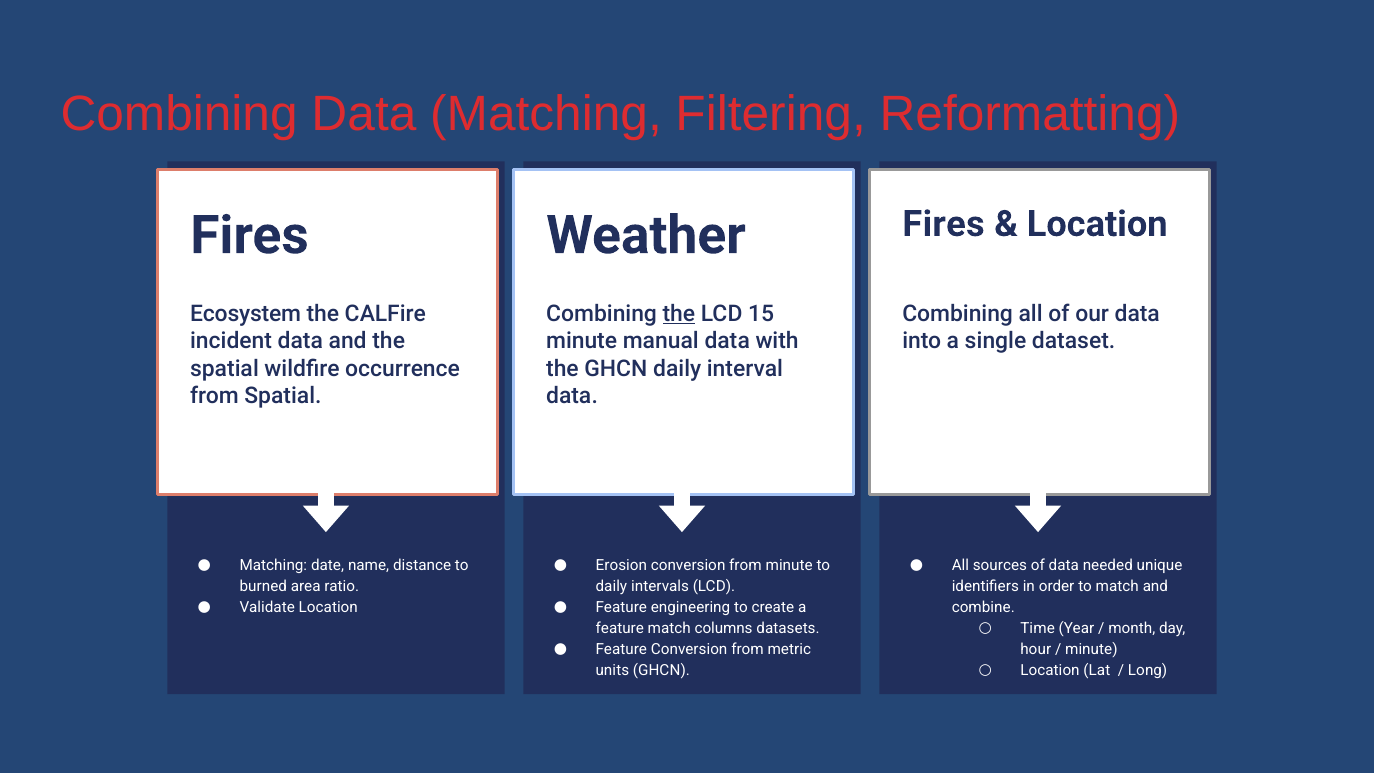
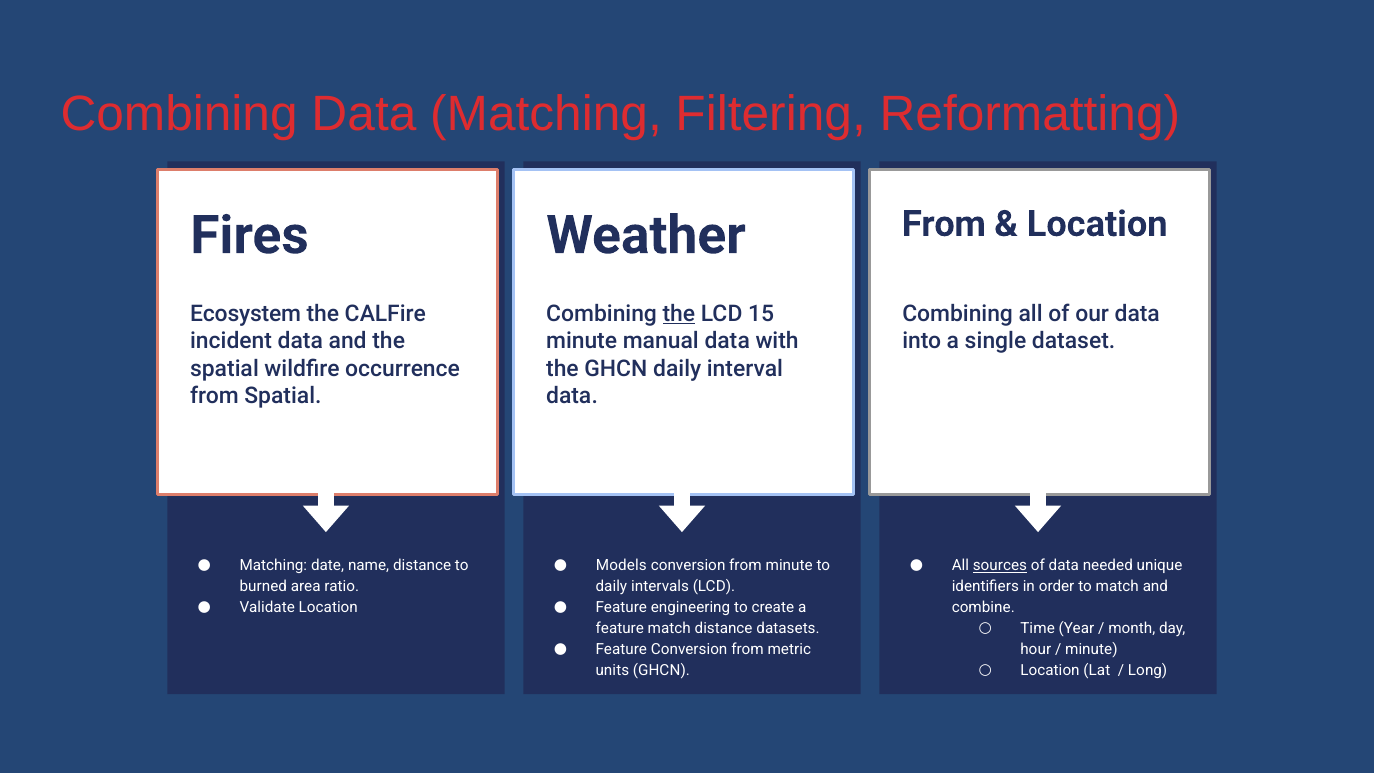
Fires at (943, 224): Fires -> From
Erosion: Erosion -> Models
sources underline: none -> present
match columns: columns -> distance
